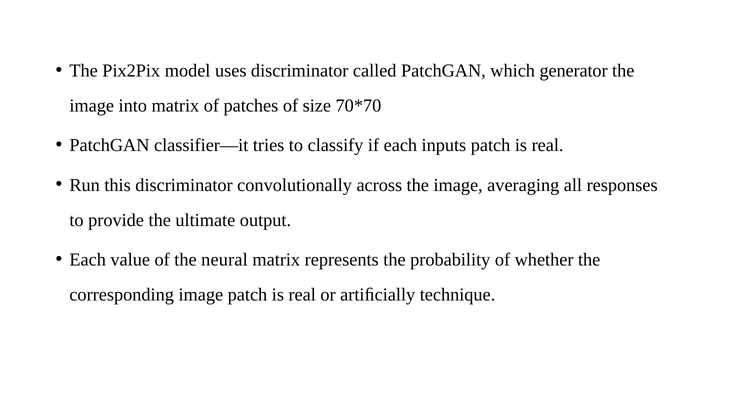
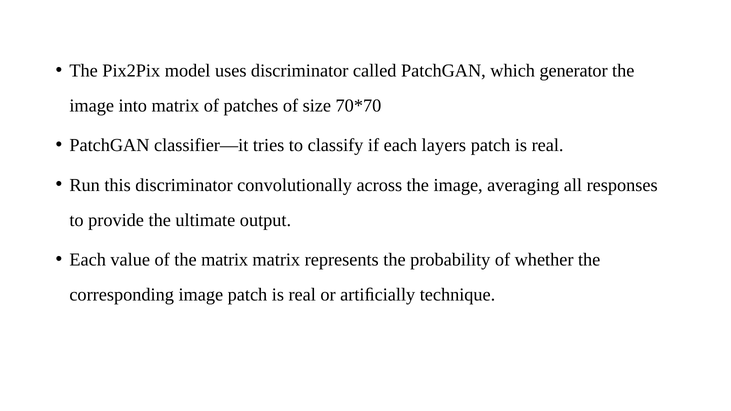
inputs: inputs -> layers
the neural: neural -> matrix
